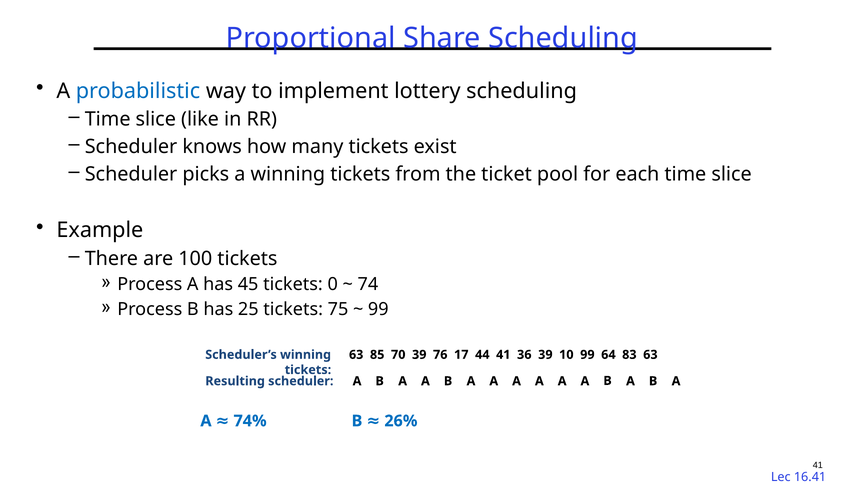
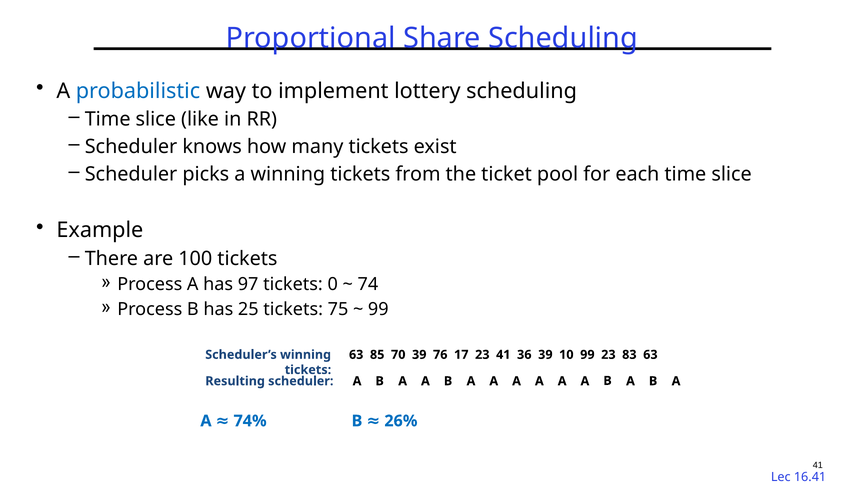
45: 45 -> 97
17 44: 44 -> 23
99 64: 64 -> 23
